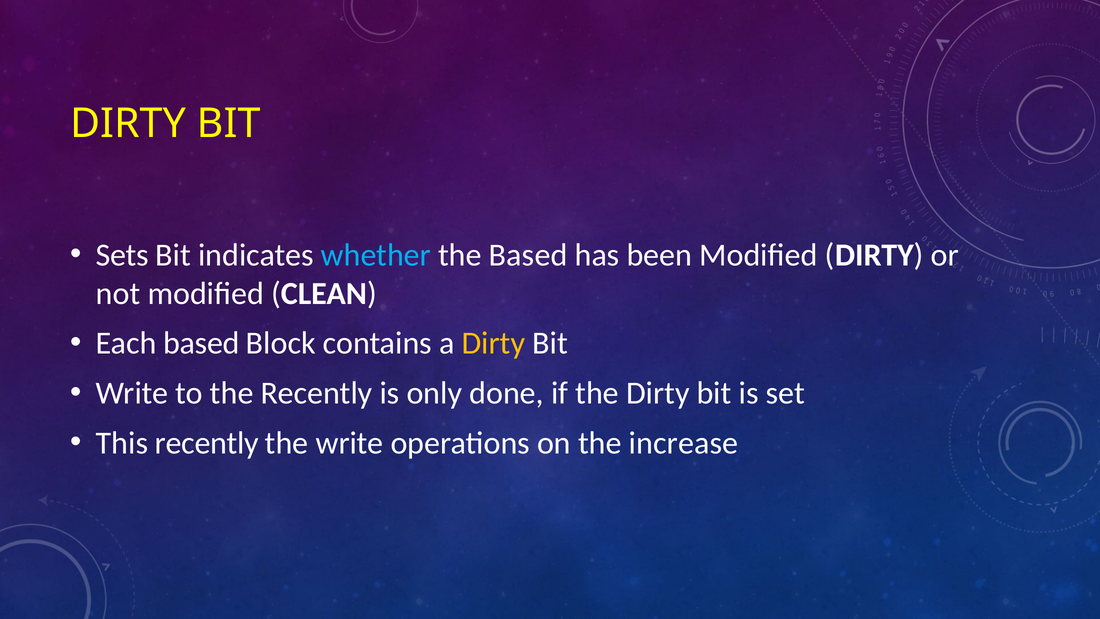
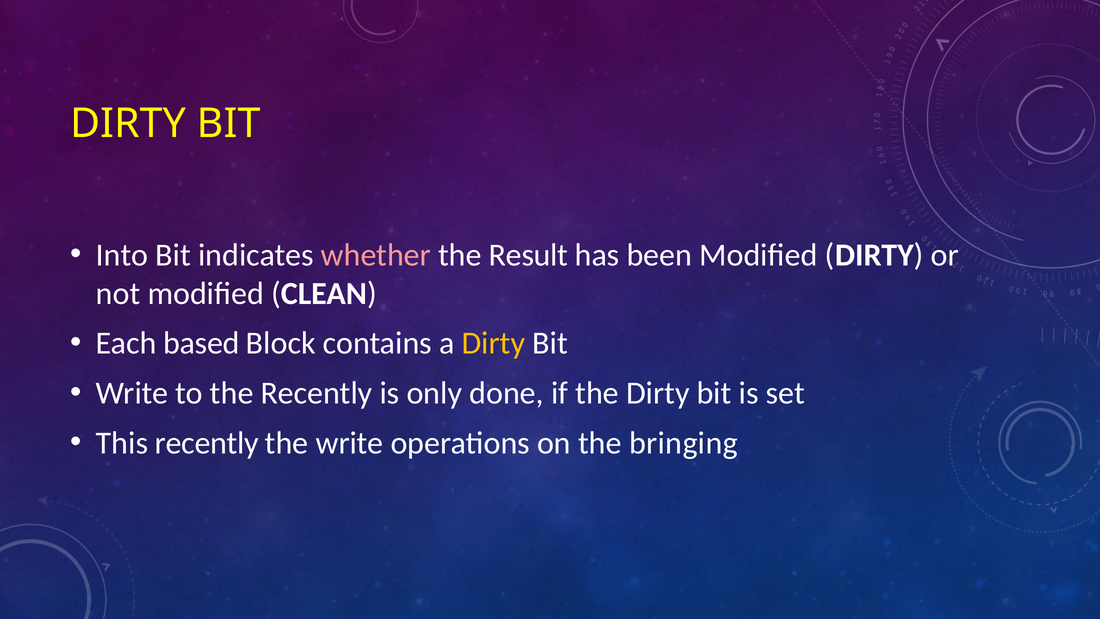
Sets: Sets -> Into
whether colour: light blue -> pink
the Based: Based -> Result
increase: increase -> bringing
